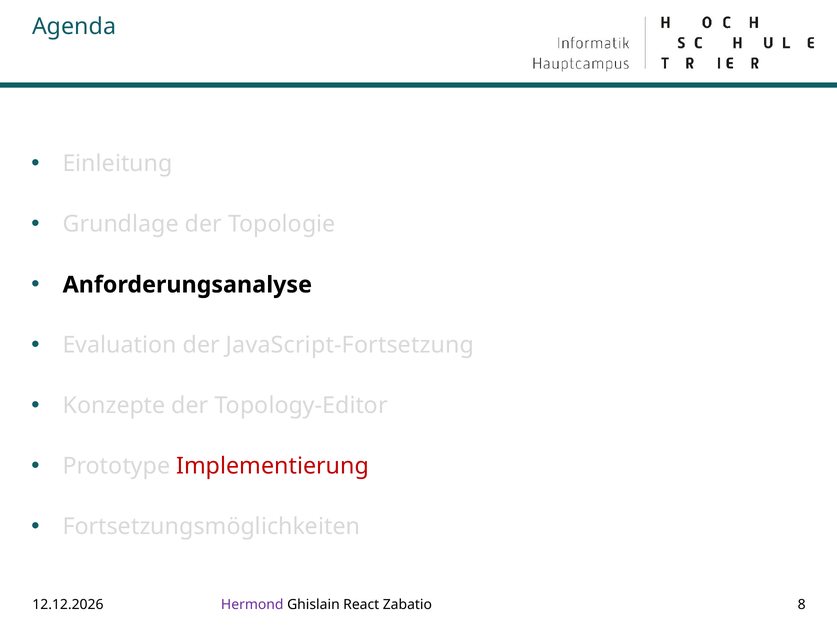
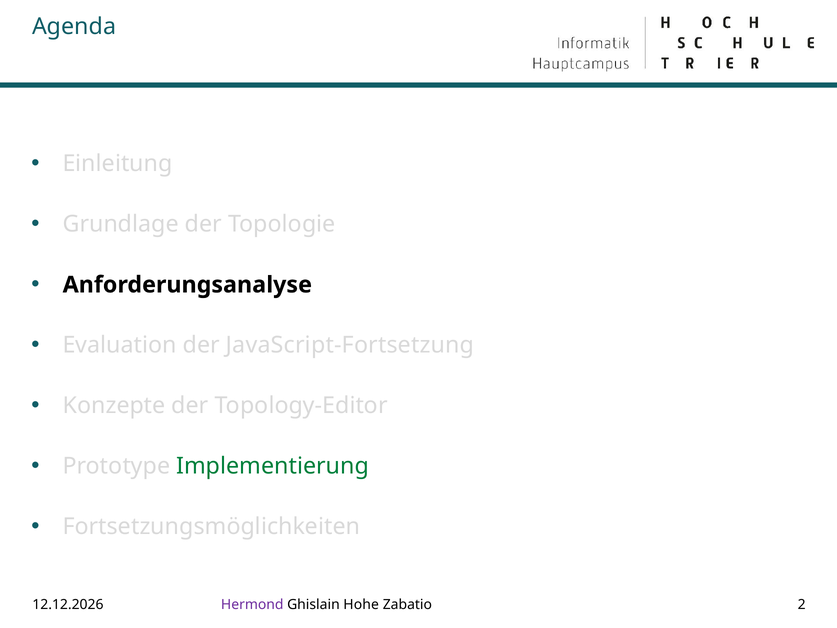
Implementierung colour: red -> green
React: React -> Hohe
8: 8 -> 2
